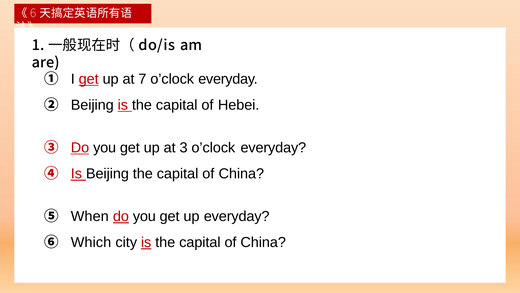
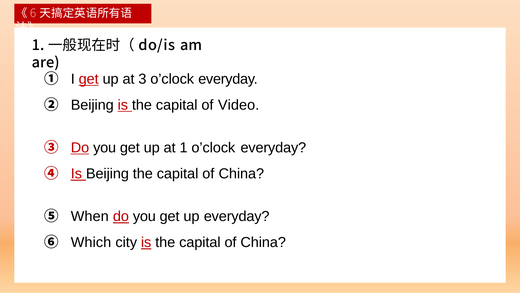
7: 7 -> 3
Hebei: Hebei -> Video
at 3: 3 -> 1
